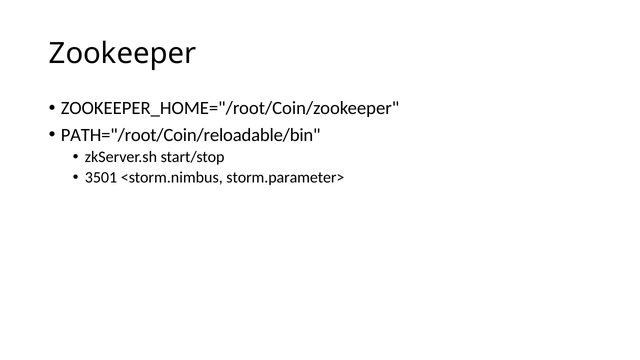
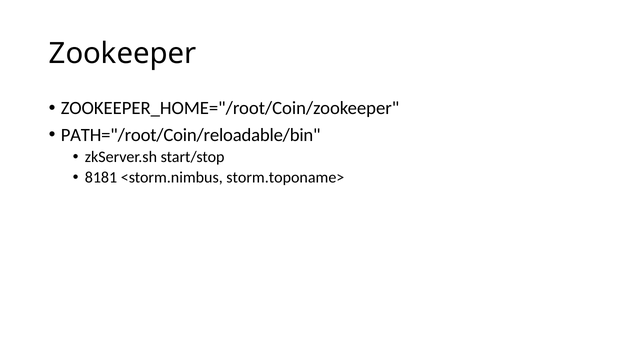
3501: 3501 -> 8181
storm.parameter>: storm.parameter> -> storm.toponame>
